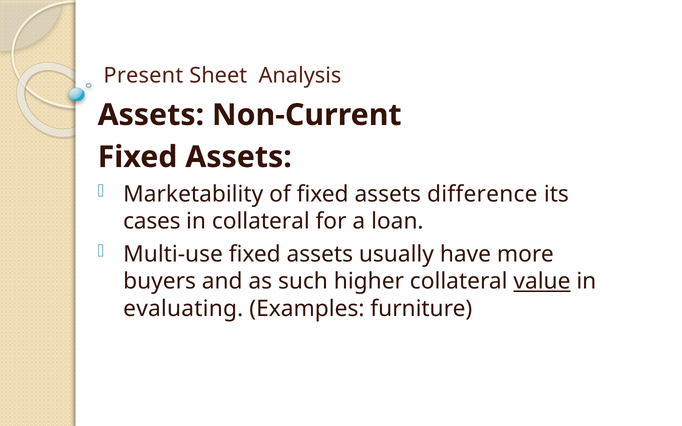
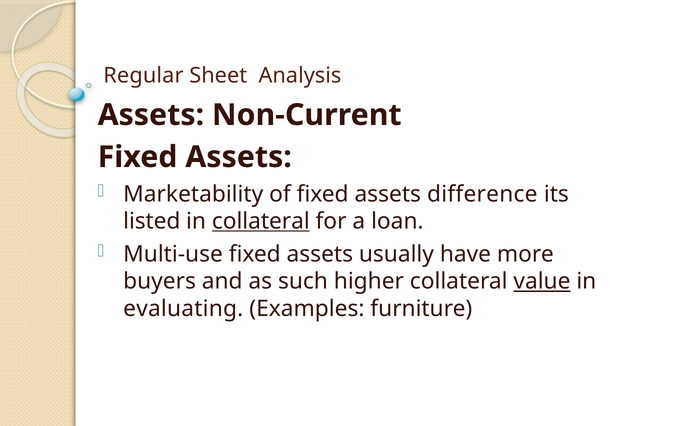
Present: Present -> Regular
cases: cases -> listed
collateral at (261, 221) underline: none -> present
